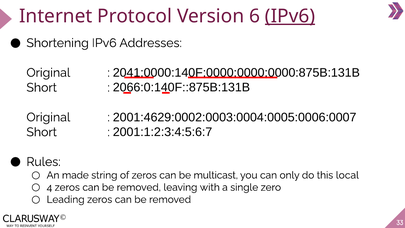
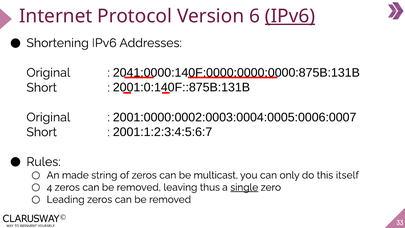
2066:0:140F::875B:131B: 2066:0:140F::875B:131B -> 2001:0:140F::875B:131B
2001:4629:0002:0003:0004:0005:0006:0007: 2001:4629:0002:0003:0004:0005:0006:0007 -> 2001:0000:0002:0003:0004:0005:0006:0007
local: local -> itself
with: with -> thus
single underline: none -> present
